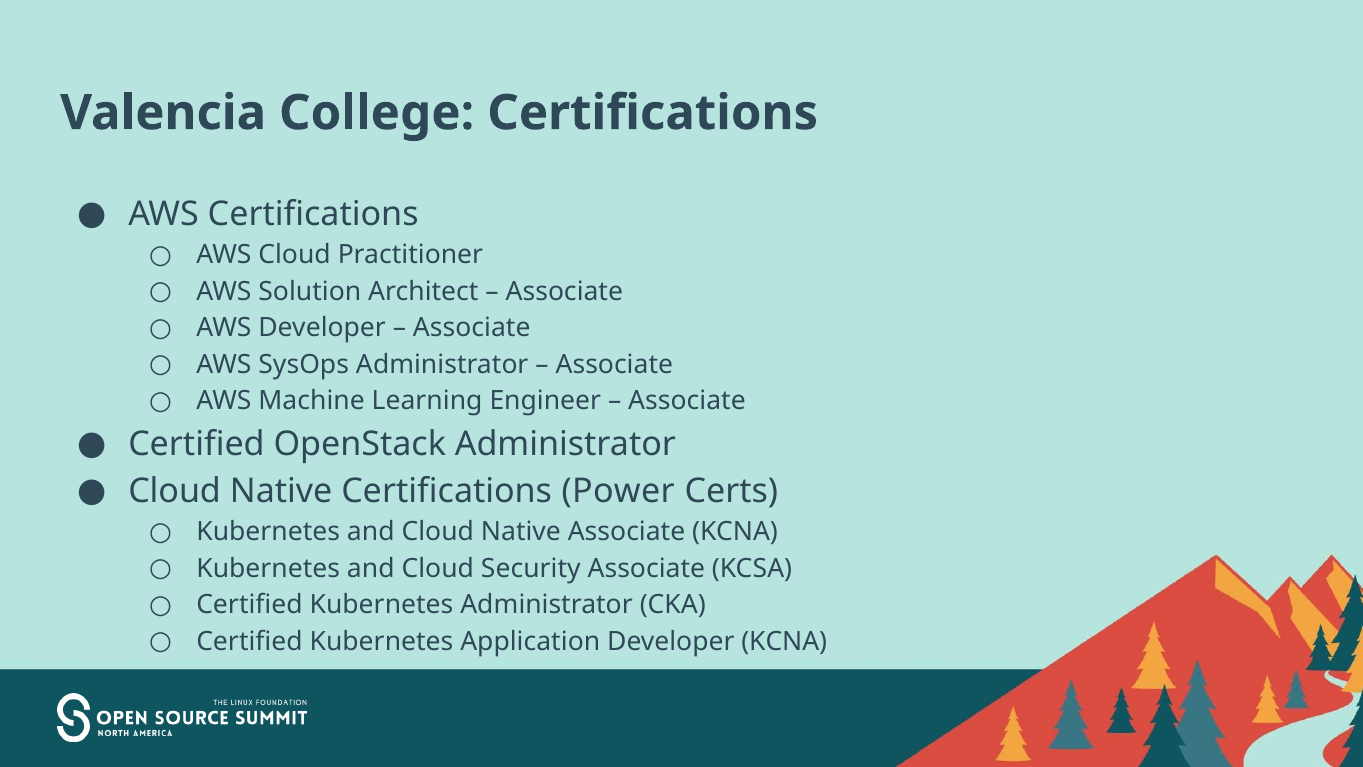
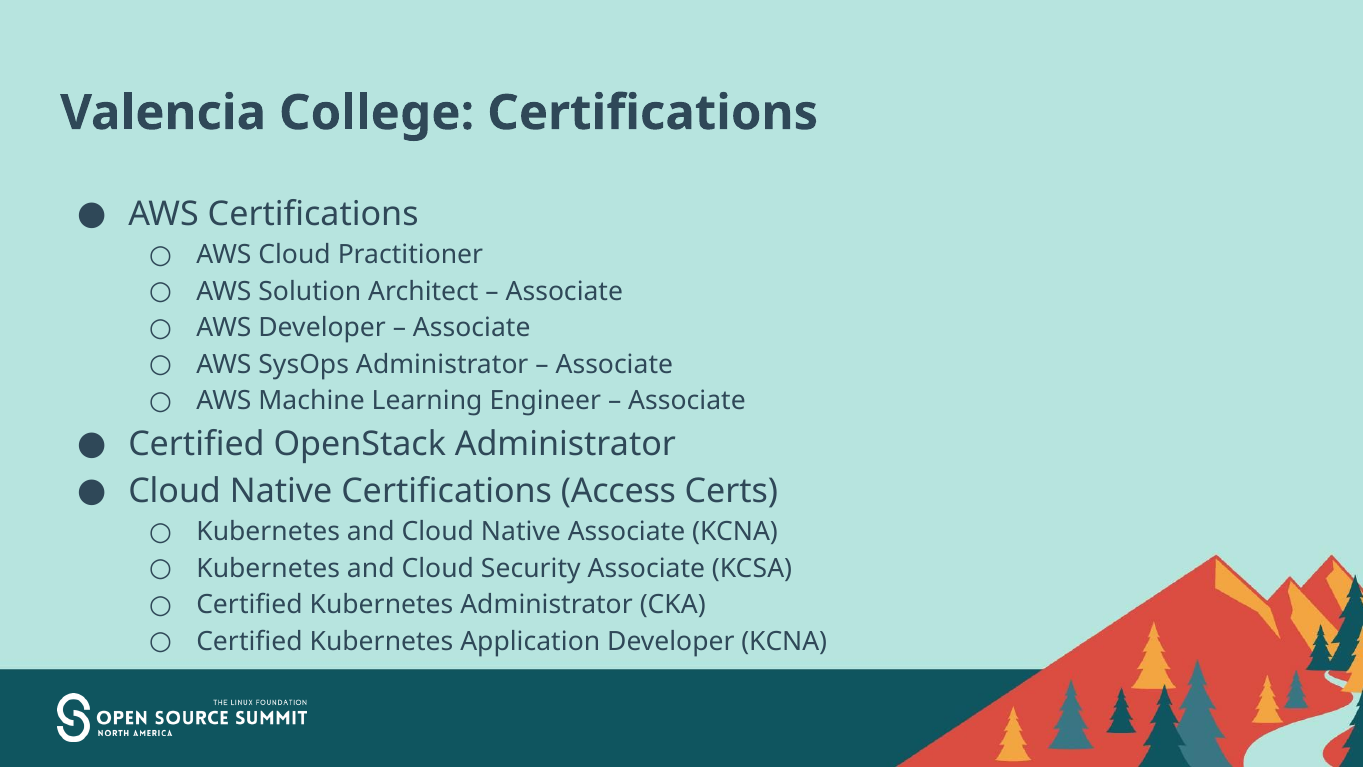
Power: Power -> Access
